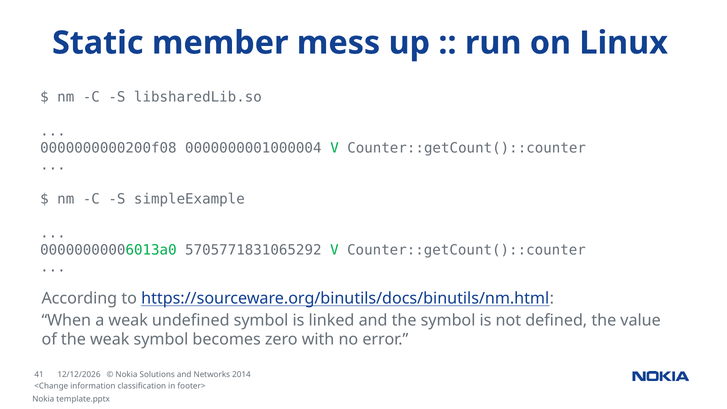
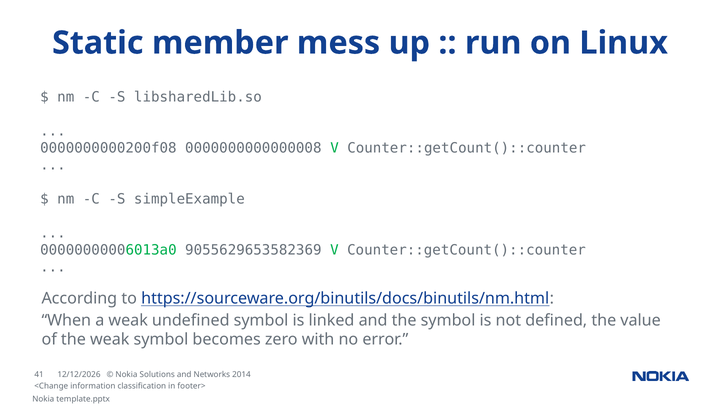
0000000001000004: 0000000001000004 -> 0000000000000008
5705771831065292: 5705771831065292 -> 9055629653582369
